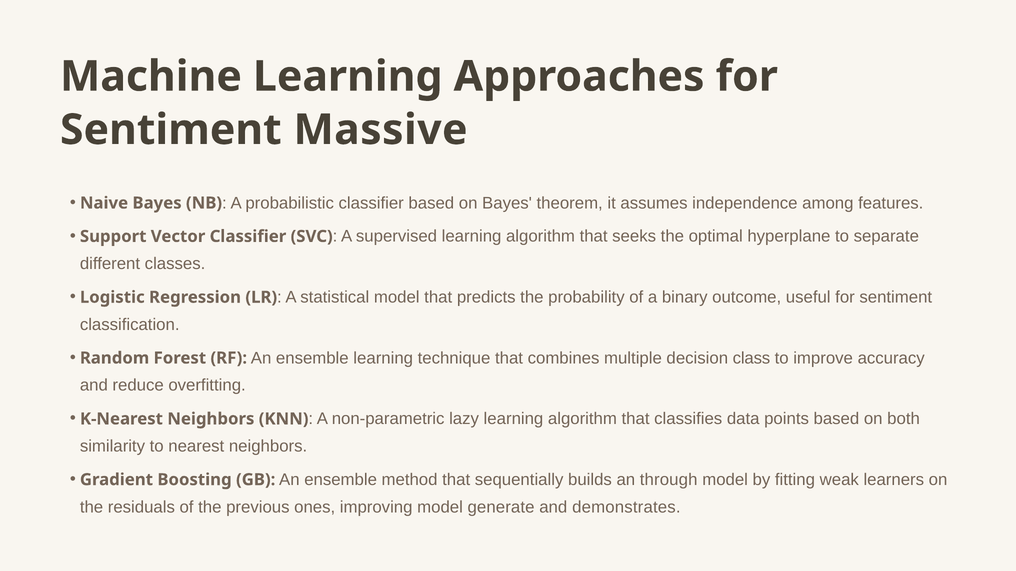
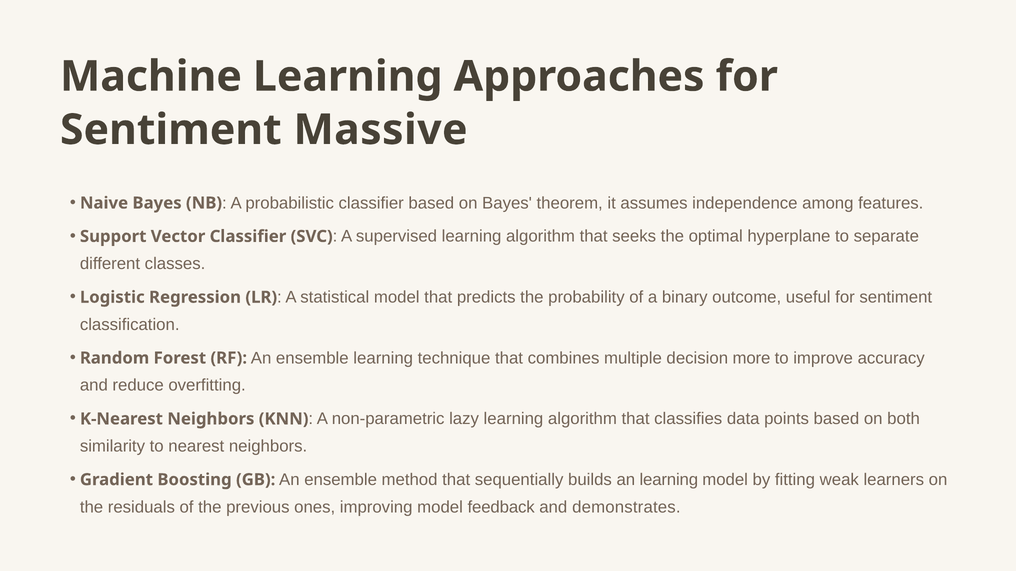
class: class -> more
an through: through -> learning
generate: generate -> feedback
